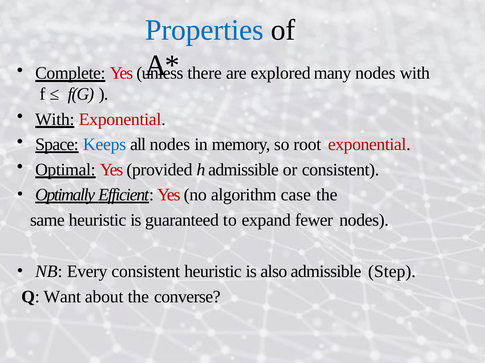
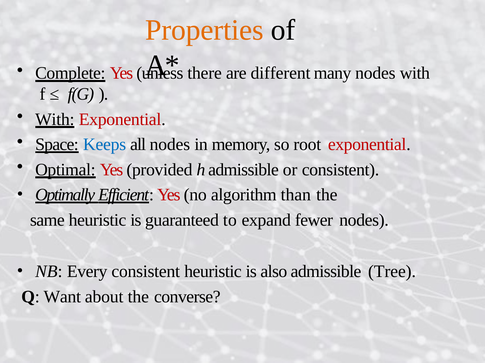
Properties colour: blue -> orange
explored: explored -> different
case: case -> than
Step: Step -> Tree
